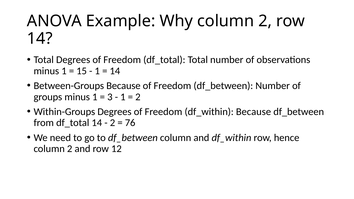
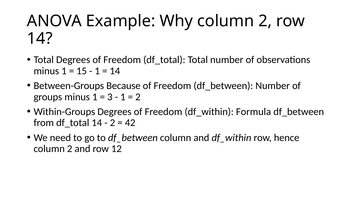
df_within Because: Because -> Formula
76: 76 -> 42
